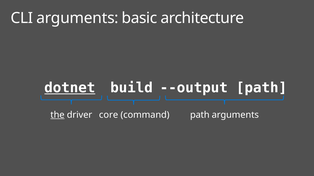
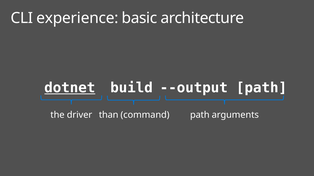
CLI arguments: arguments -> experience
the underline: present -> none
core: core -> than
